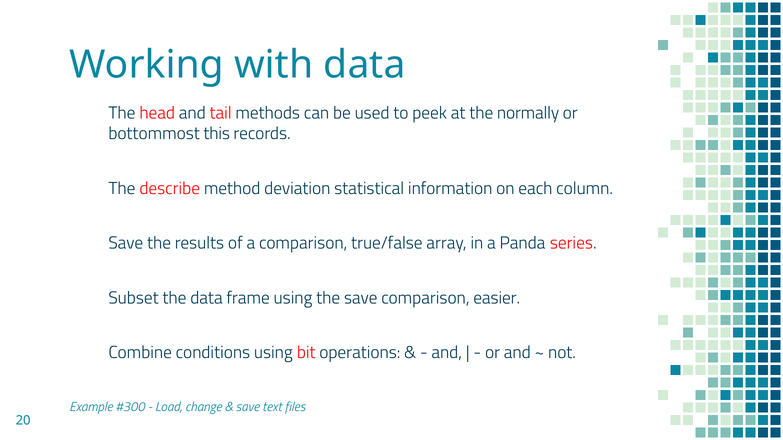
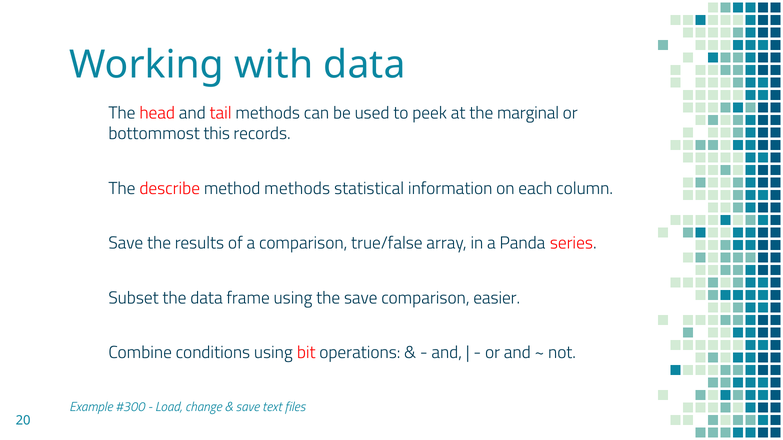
normally: normally -> marginal
method deviation: deviation -> methods
